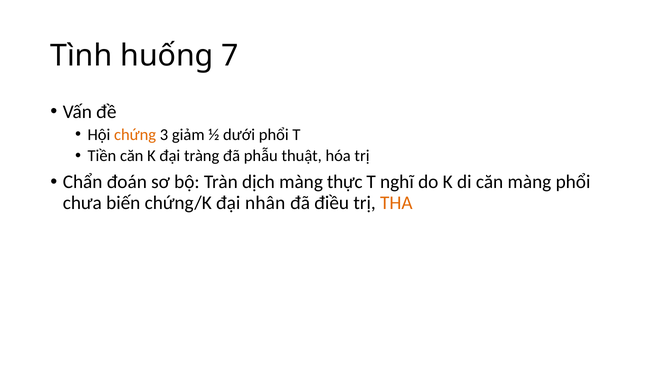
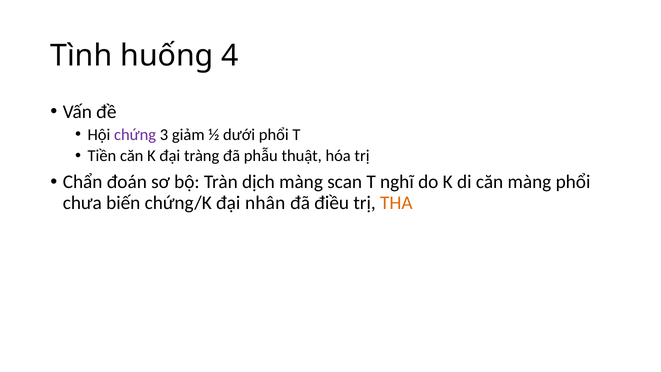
7: 7 -> 4
chứng colour: orange -> purple
thực: thực -> scan
